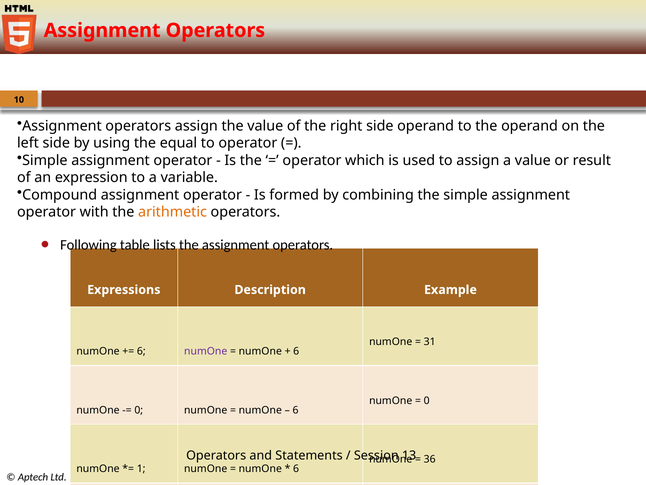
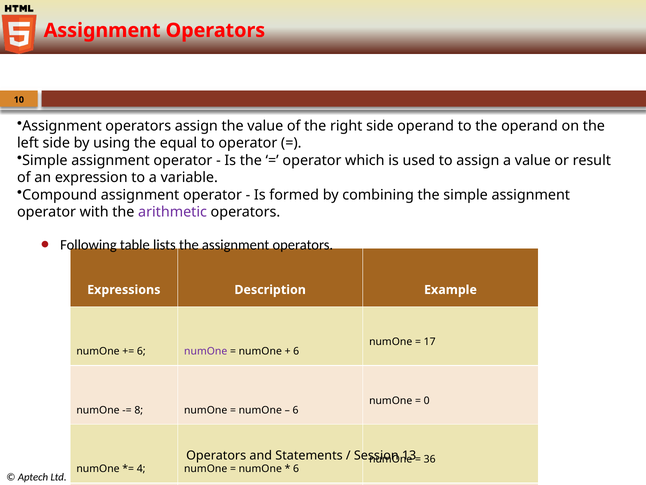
arithmetic colour: orange -> purple
31: 31 -> 17
0 at (139, 410): 0 -> 8
1 at (141, 468): 1 -> 4
